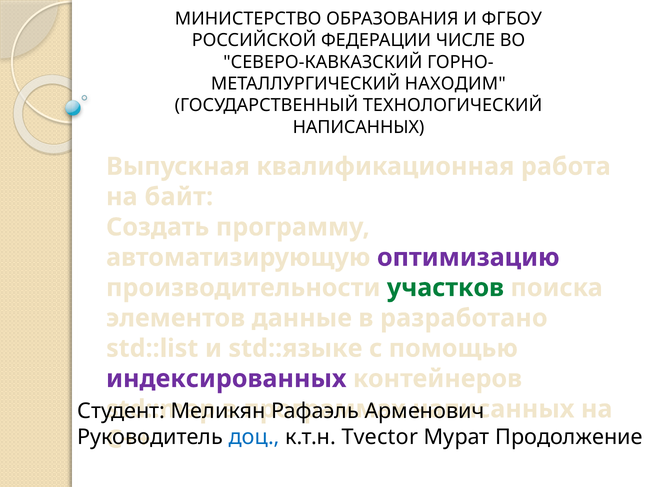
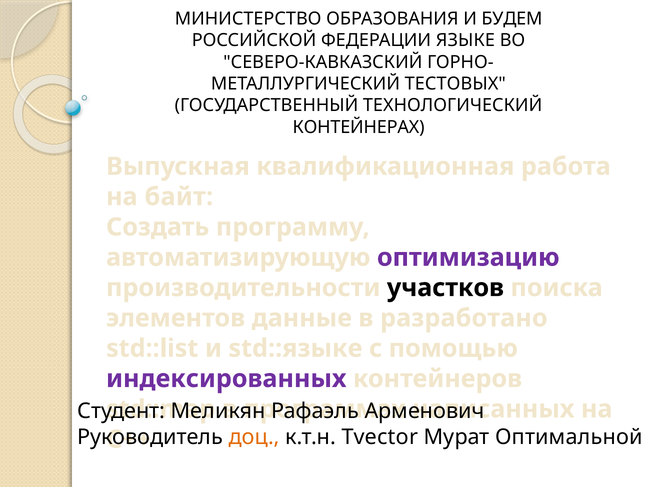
ФГБОУ: ФГБОУ -> БУДЕМ
ЧИСЛЕ: ЧИСЛЕ -> ЯЗЫКЕ
НАХОДИМ: НАХОДИМ -> ТЕСТОВЫХ
НАПИСАННЫХ at (359, 127): НАПИСАННЫХ -> КОНТЕЙНЕРАХ
участков colour: green -> black
доц colour: blue -> orange
Продолжение: Продолжение -> Оптимальной
